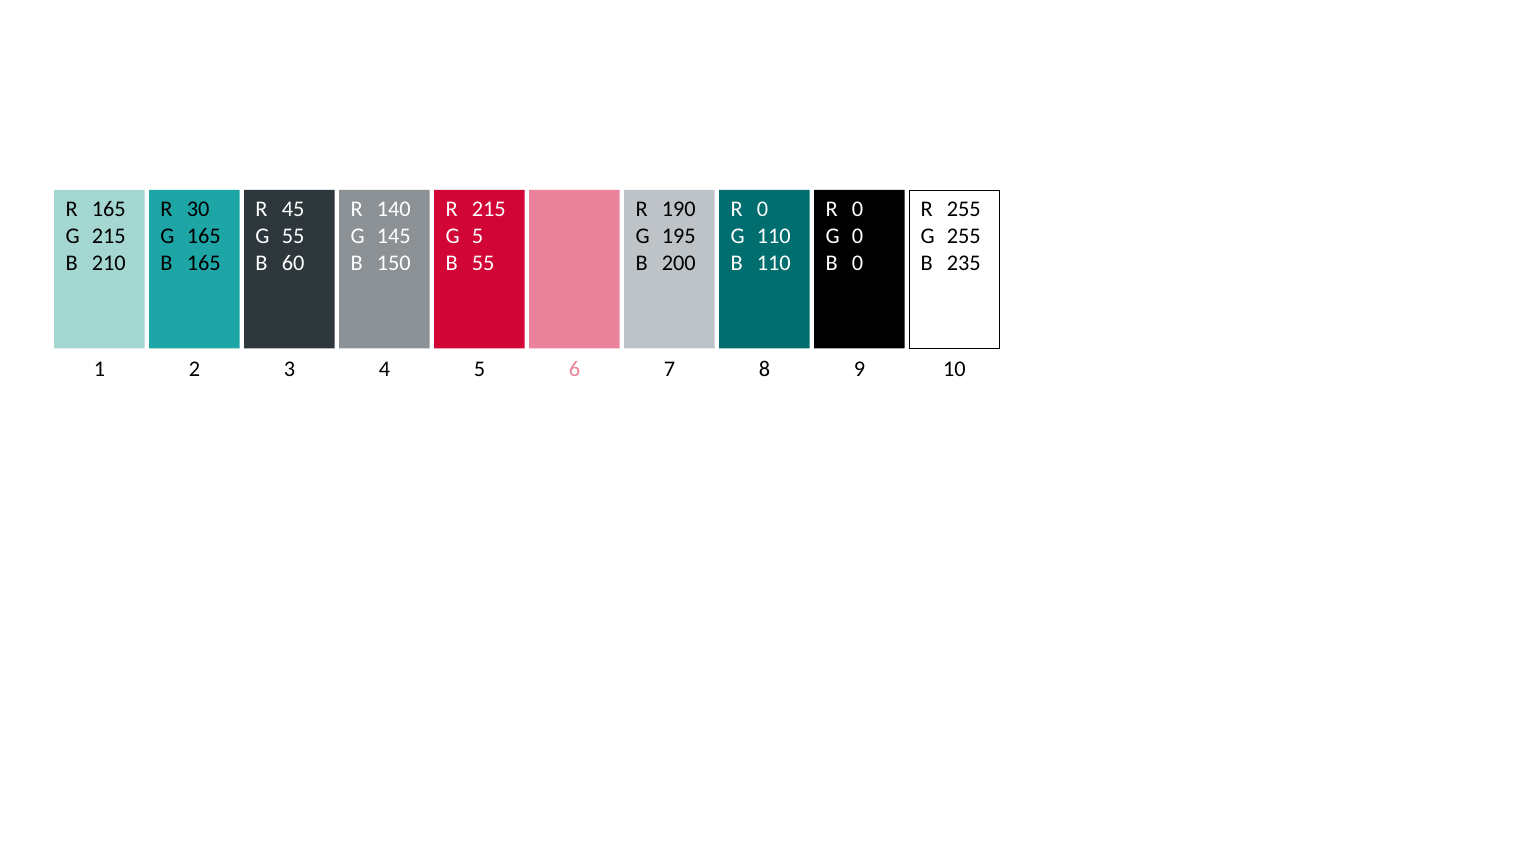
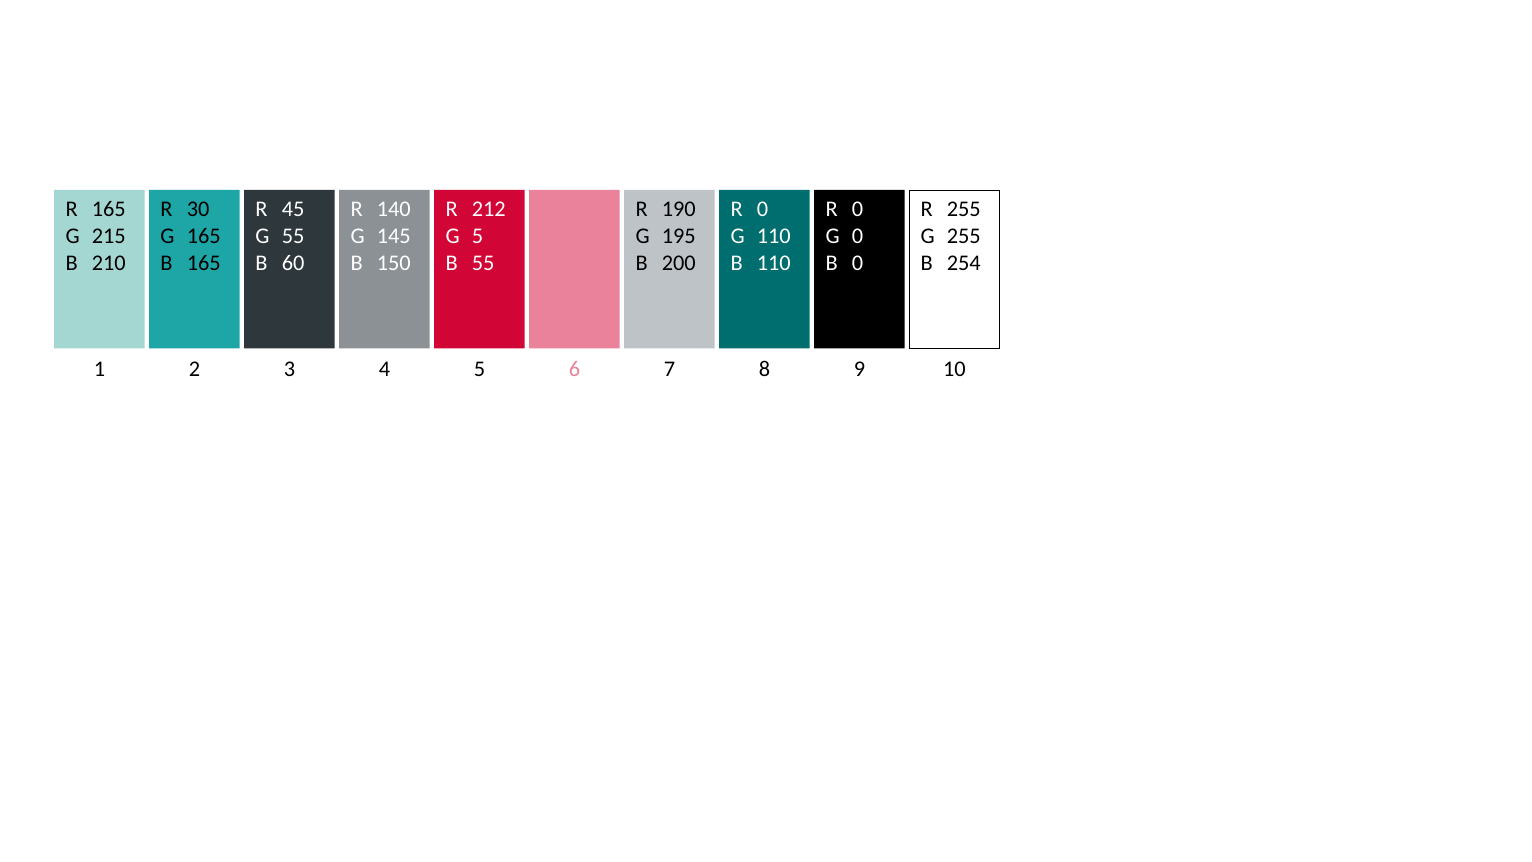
R 215: 215 -> 212
B 235: 235 -> 254
